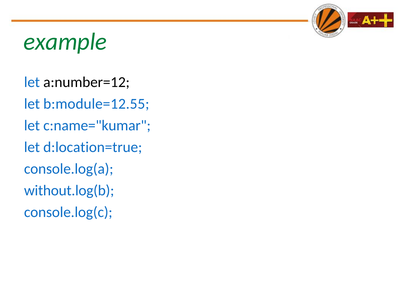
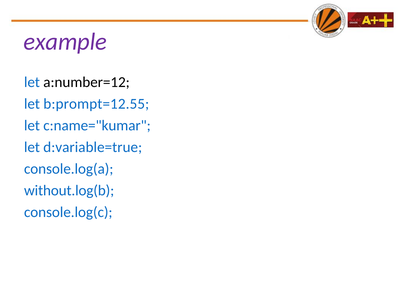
example colour: green -> purple
b:module=12.55: b:module=12.55 -> b:prompt=12.55
d:location=true: d:location=true -> d:variable=true
